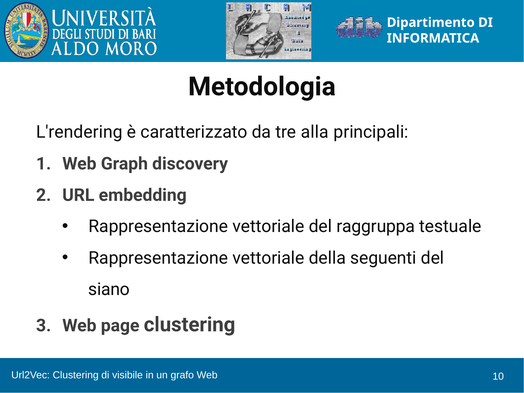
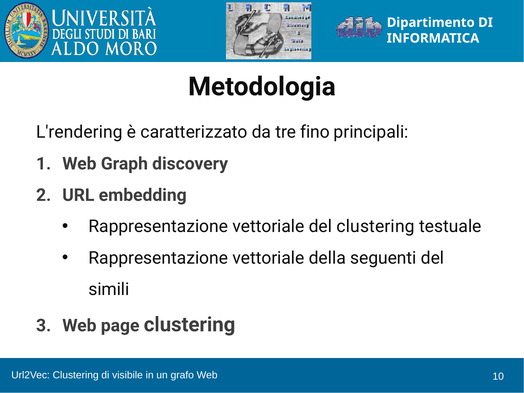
alla: alla -> fino
del raggruppa: raggruppa -> clustering
siano: siano -> simili
